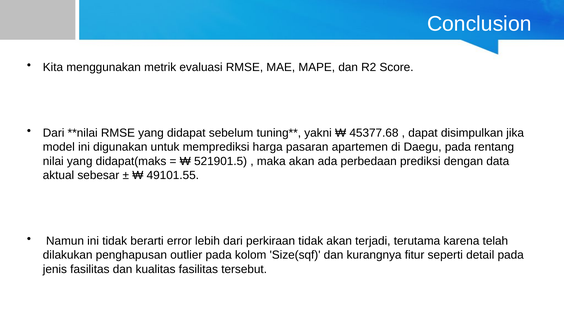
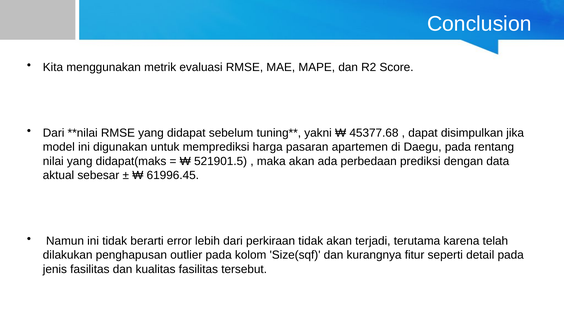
49101.55: 49101.55 -> 61996.45
